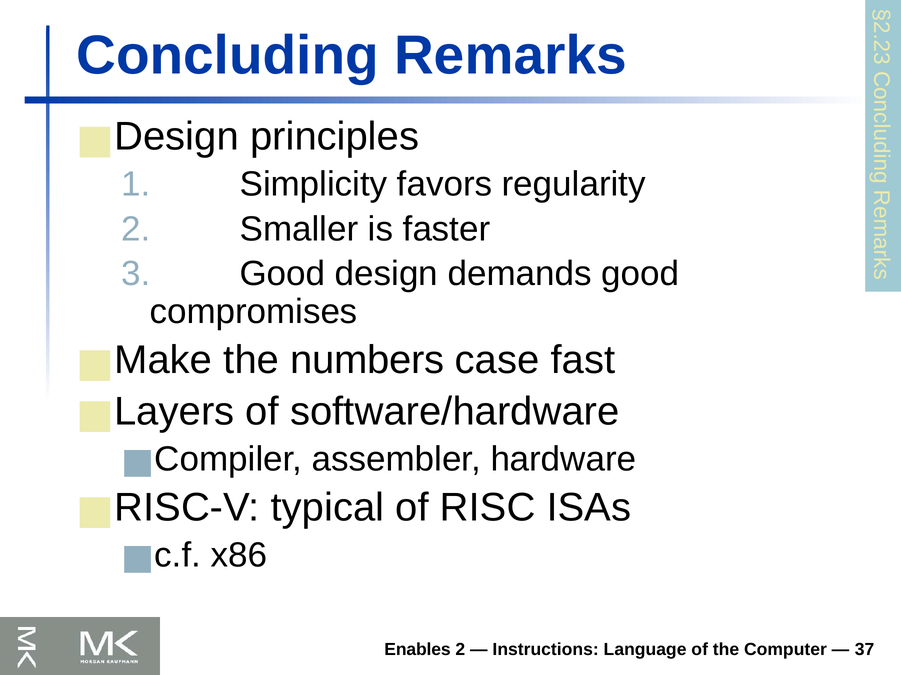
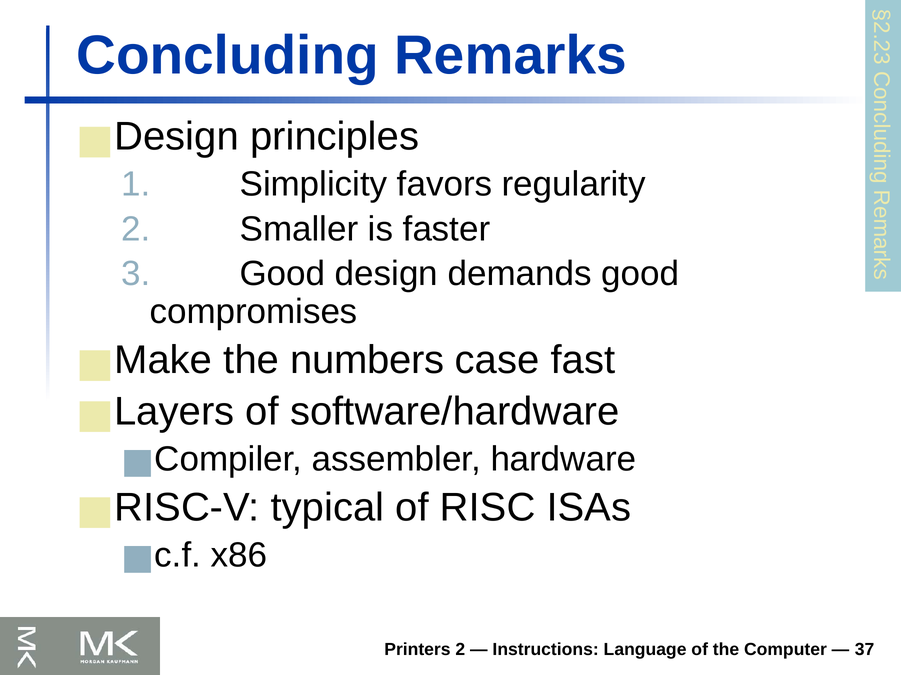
Enables: Enables -> Printers
